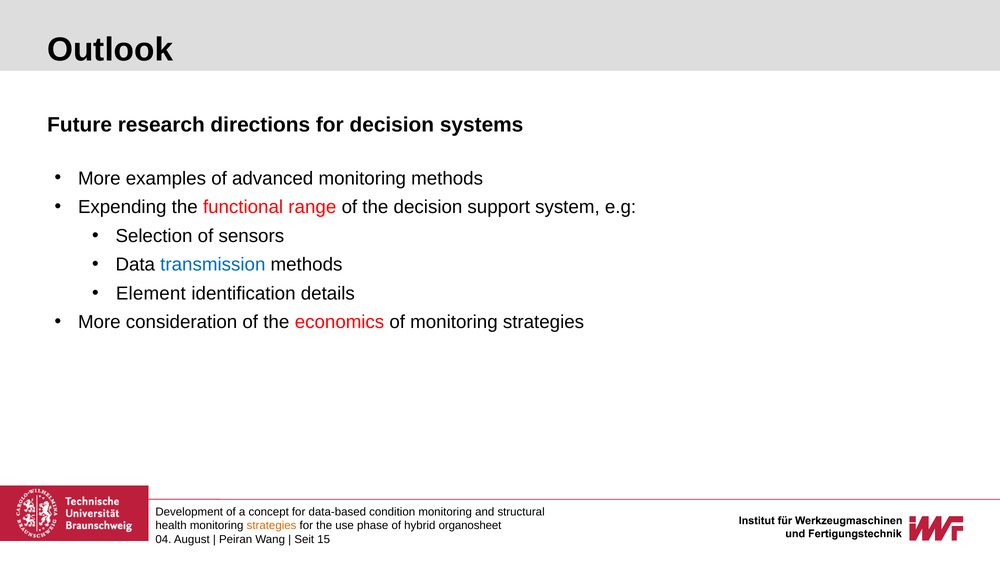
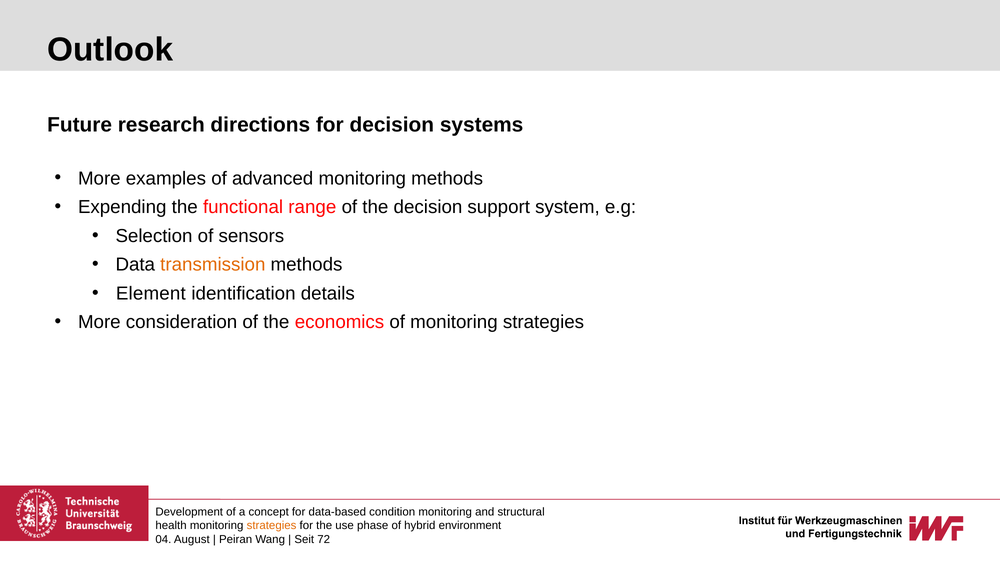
transmission colour: blue -> orange
organosheet: organosheet -> environment
15: 15 -> 72
